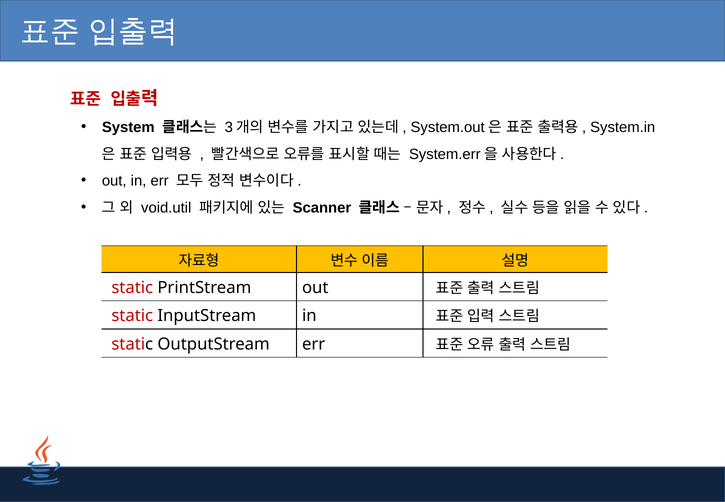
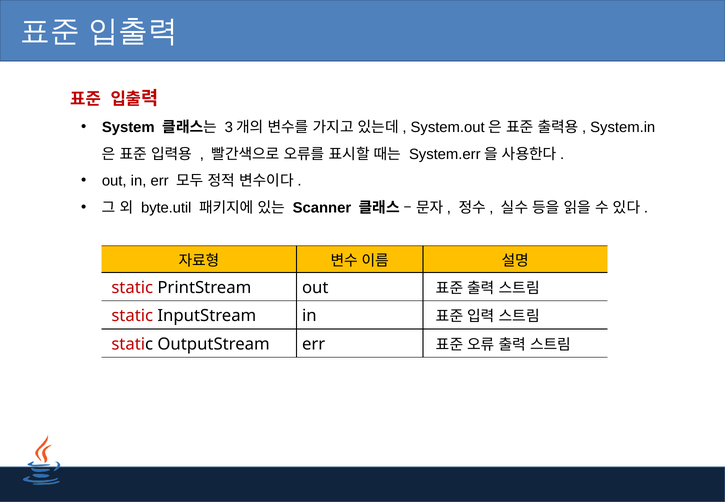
void.util: void.util -> byte.util
